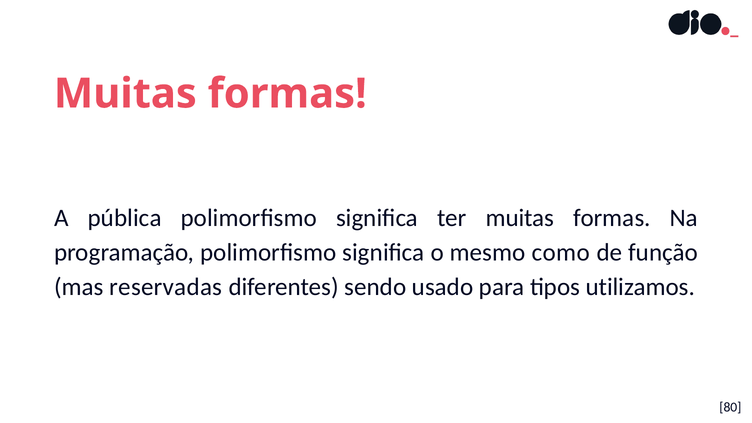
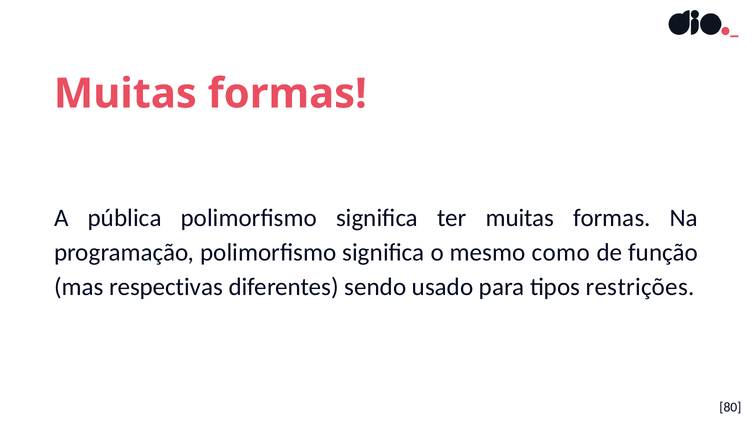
reservadas: reservadas -> respectivas
utilizamos: utilizamos -> restrições
